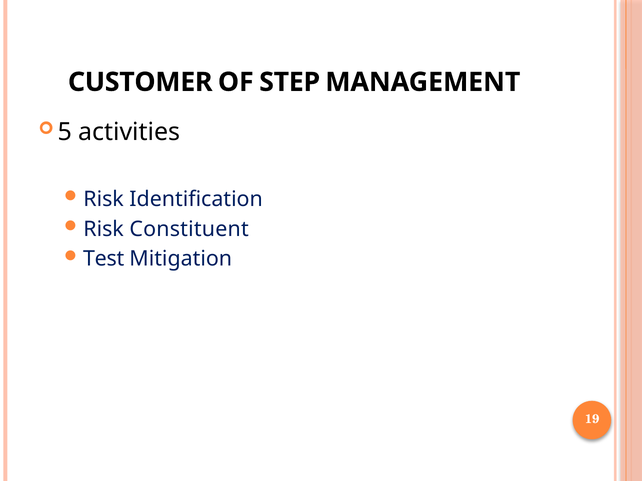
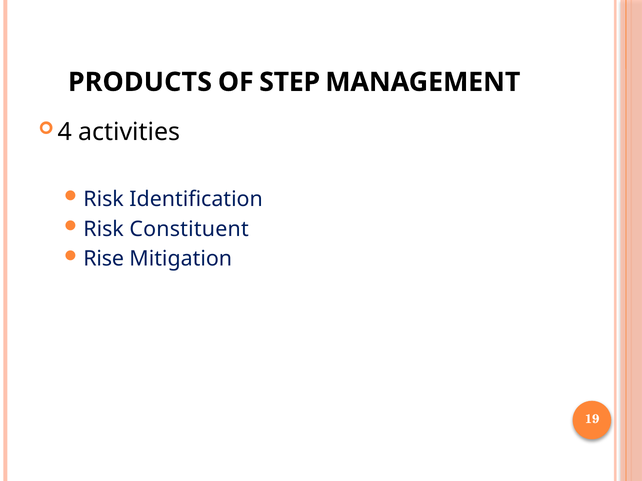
CUSTOMER: CUSTOMER -> PRODUCTS
5: 5 -> 4
Test: Test -> Rise
